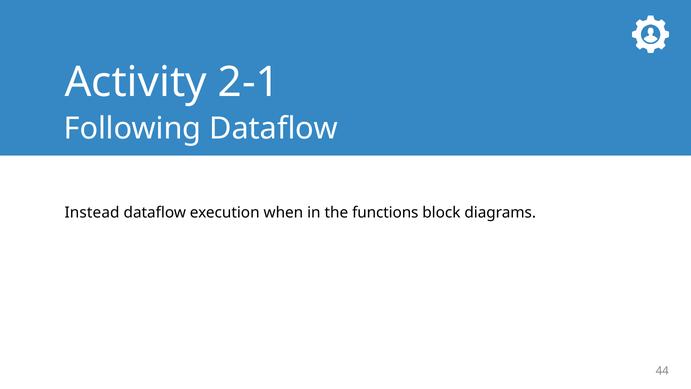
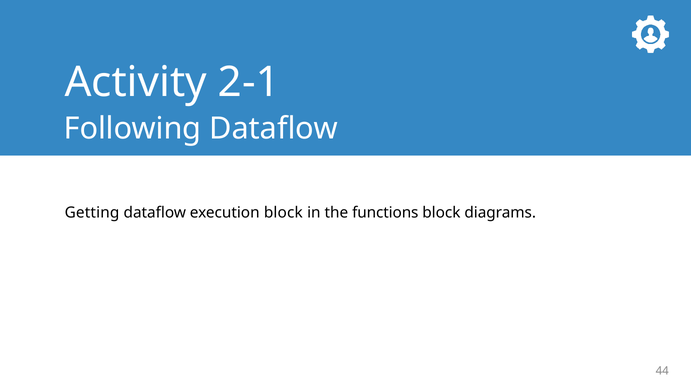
Instead: Instead -> Getting
execution when: when -> block
